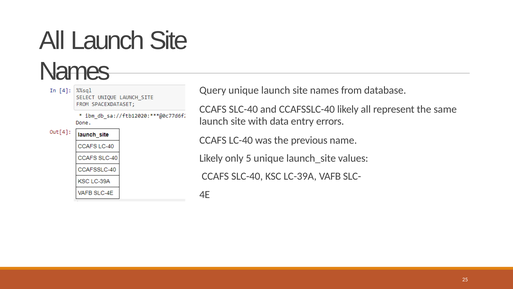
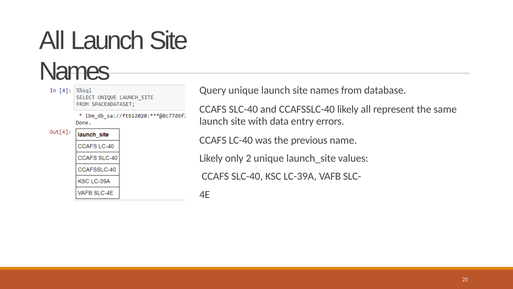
5: 5 -> 2
